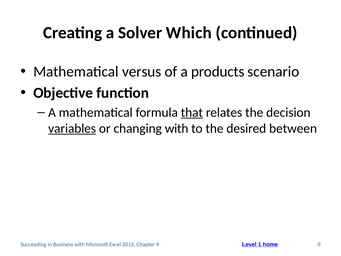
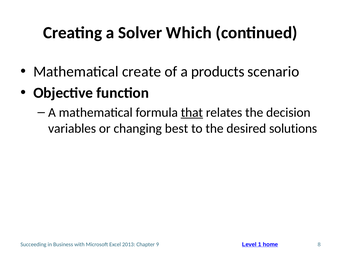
versus: versus -> create
variables underline: present -> none
changing with: with -> best
between: between -> solutions
